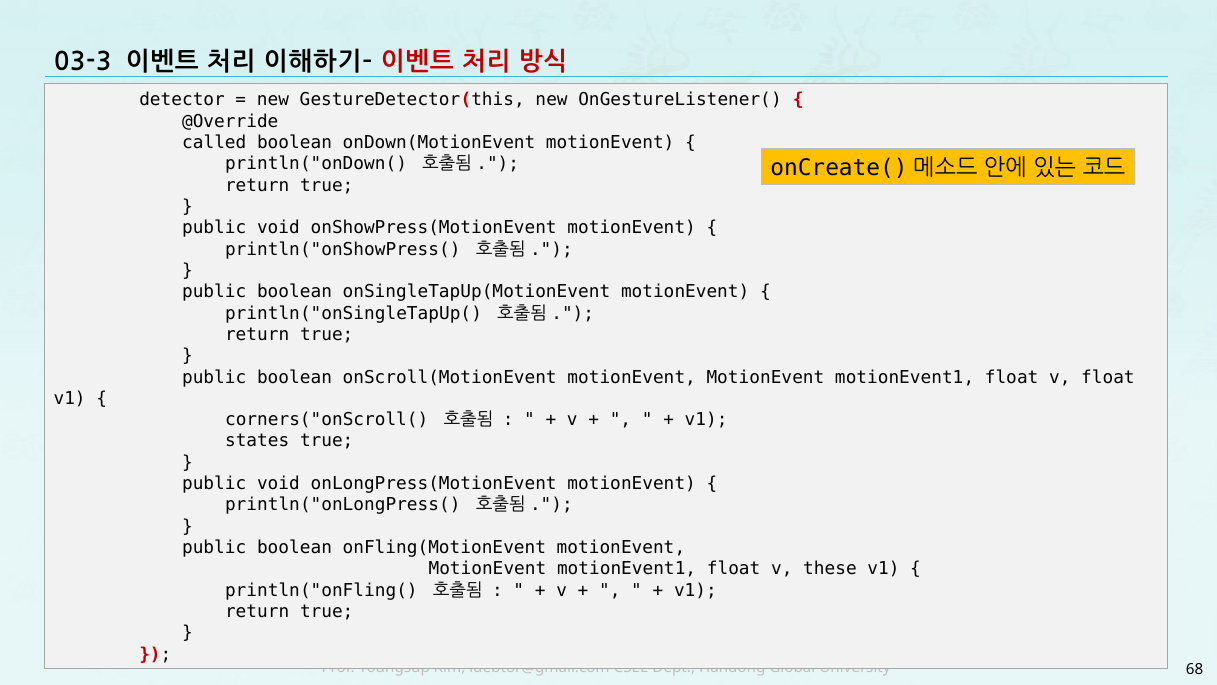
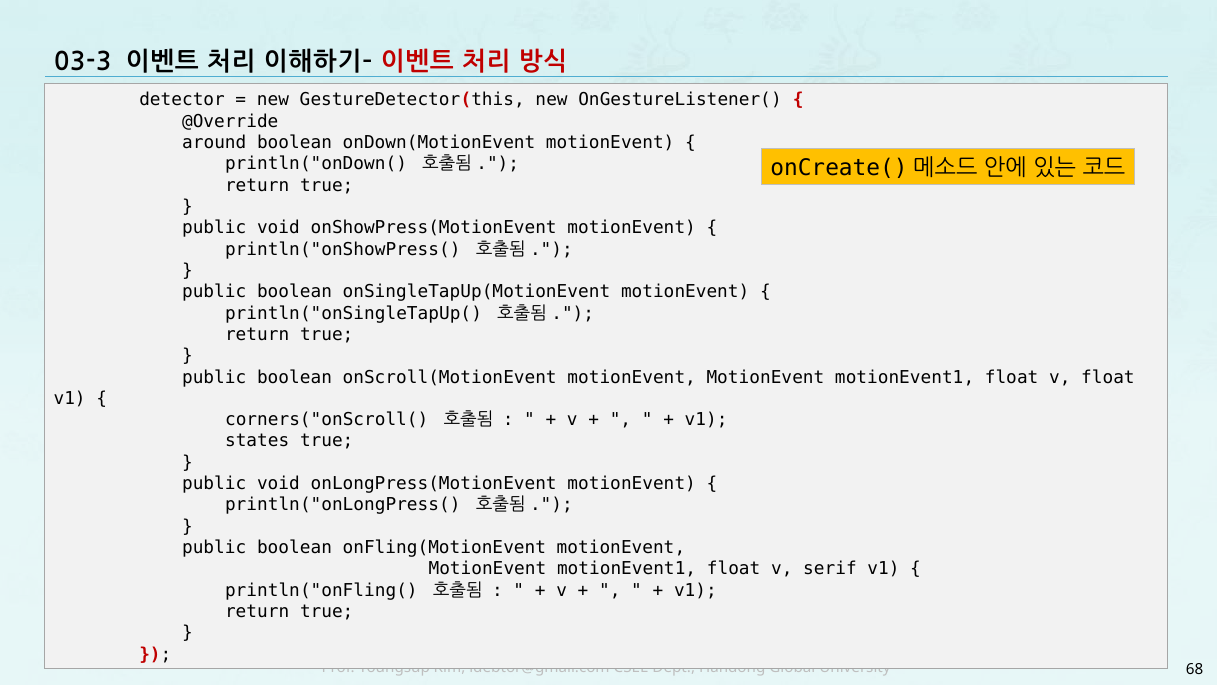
called: called -> around
these: these -> serif
